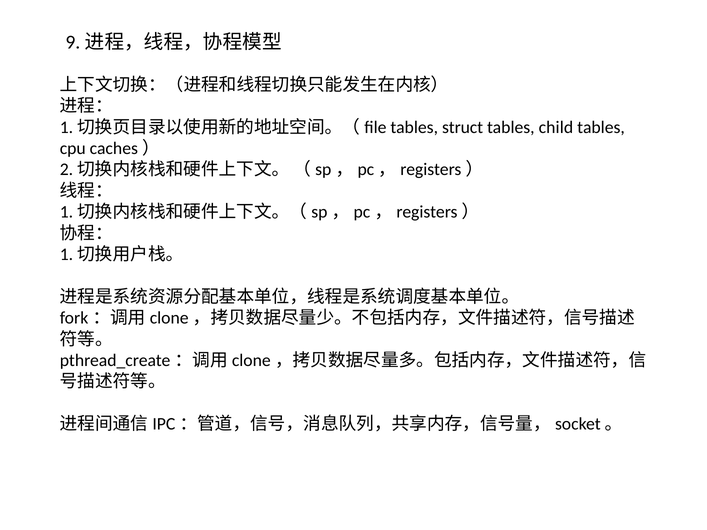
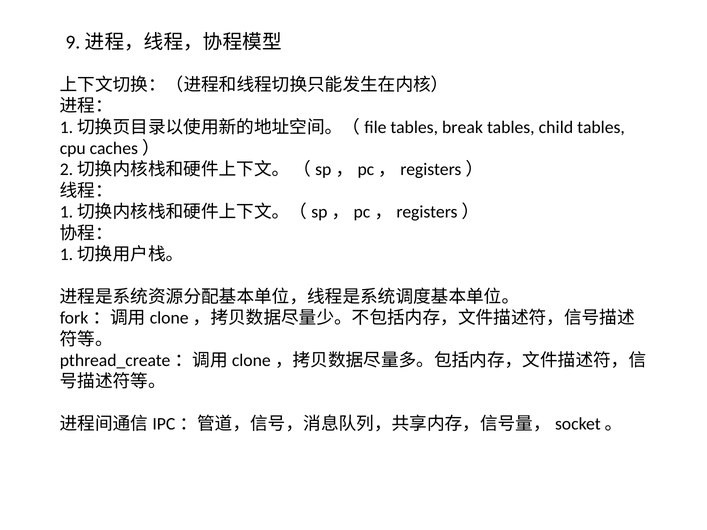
struct: struct -> break
